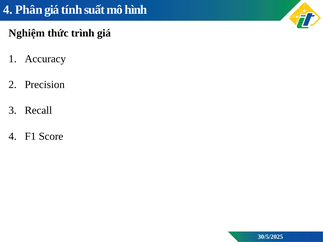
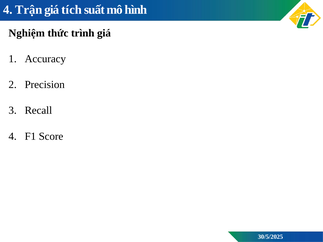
Phân: Phân -> Trận
tính: tính -> tích
